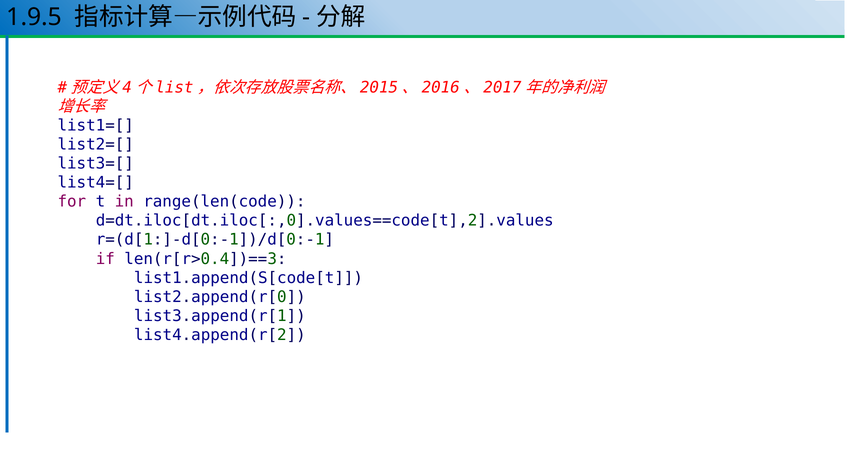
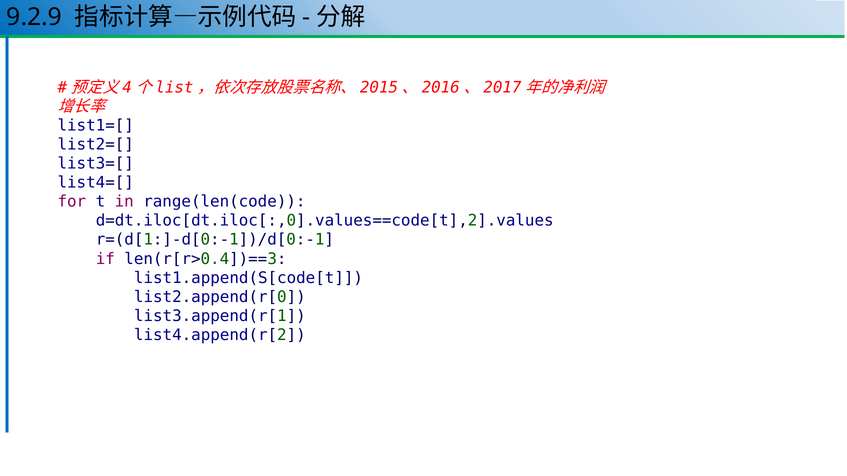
1.9.5: 1.9.5 -> 9.2.9
